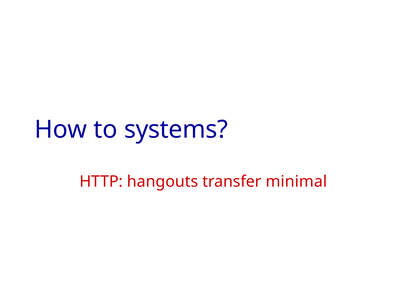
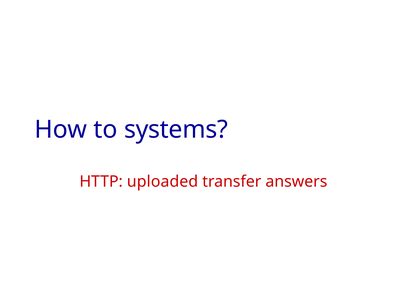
hangouts: hangouts -> uploaded
minimal: minimal -> answers
